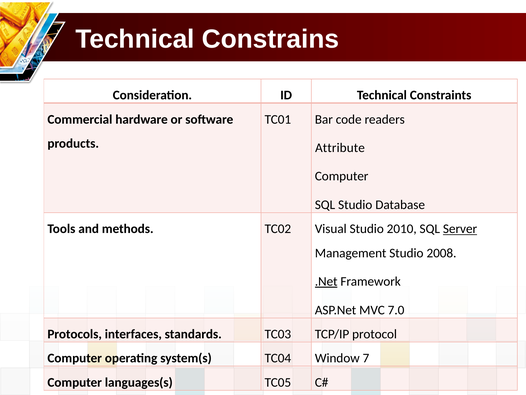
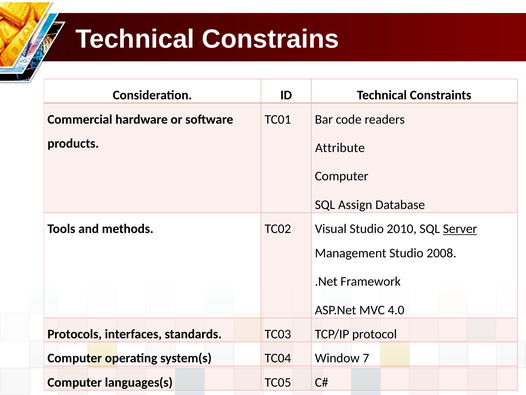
SQL Studio: Studio -> Assign
.Net underline: present -> none
7.0: 7.0 -> 4.0
